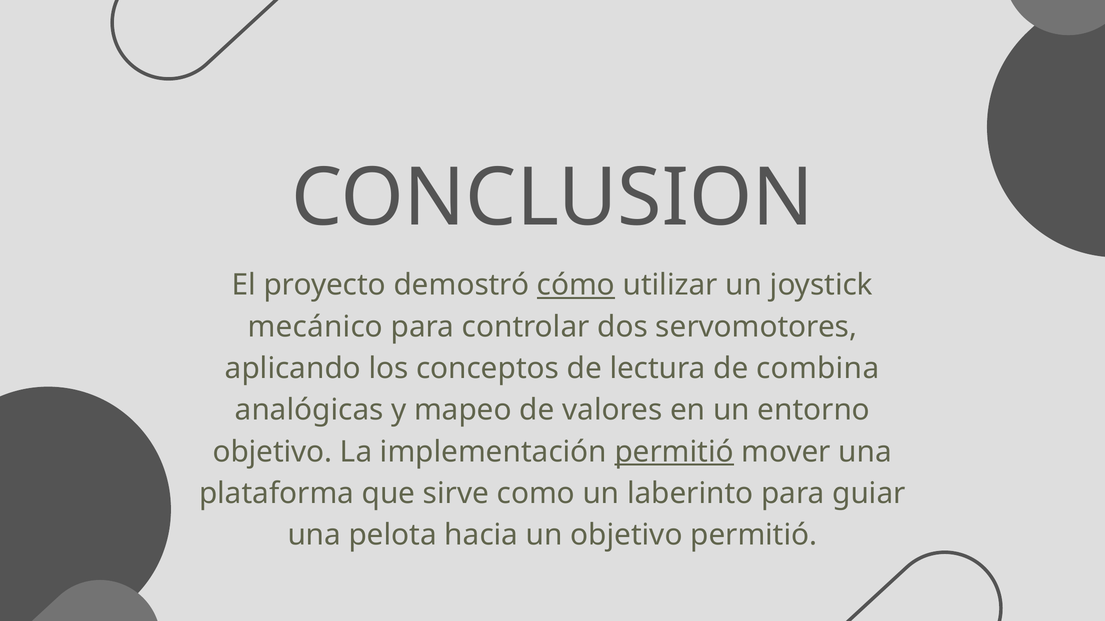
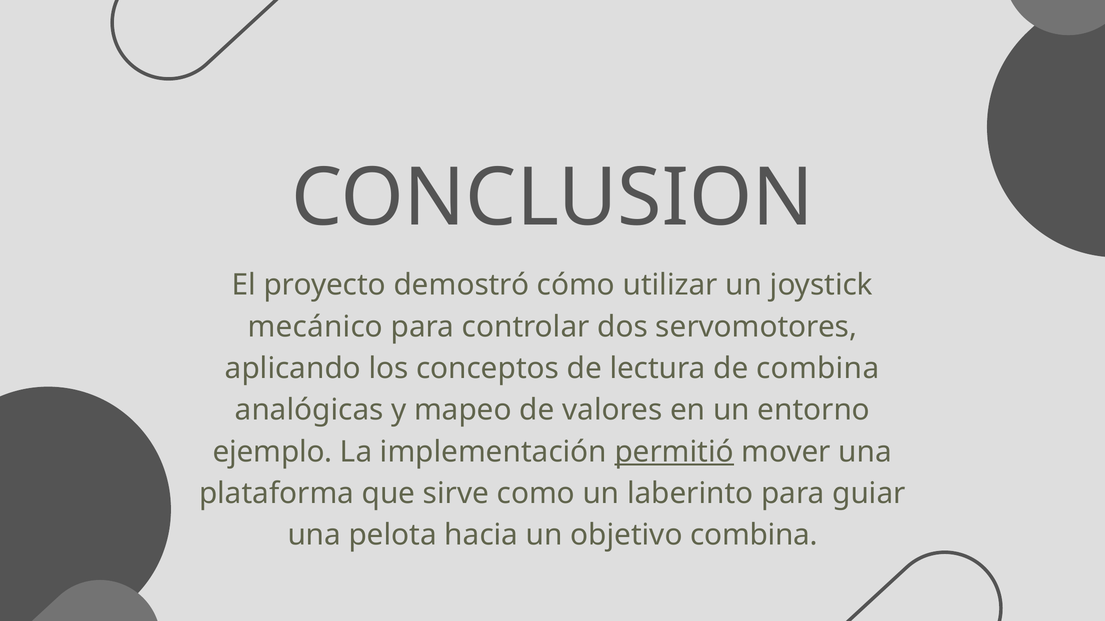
cómo underline: present -> none
objetivo at (273, 452): objetivo -> ejemplo
objetivo permitió: permitió -> combina
